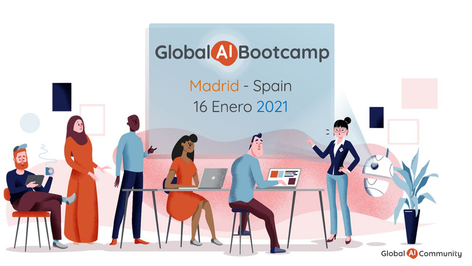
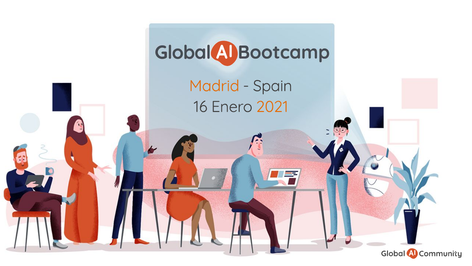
2021 colour: blue -> orange
